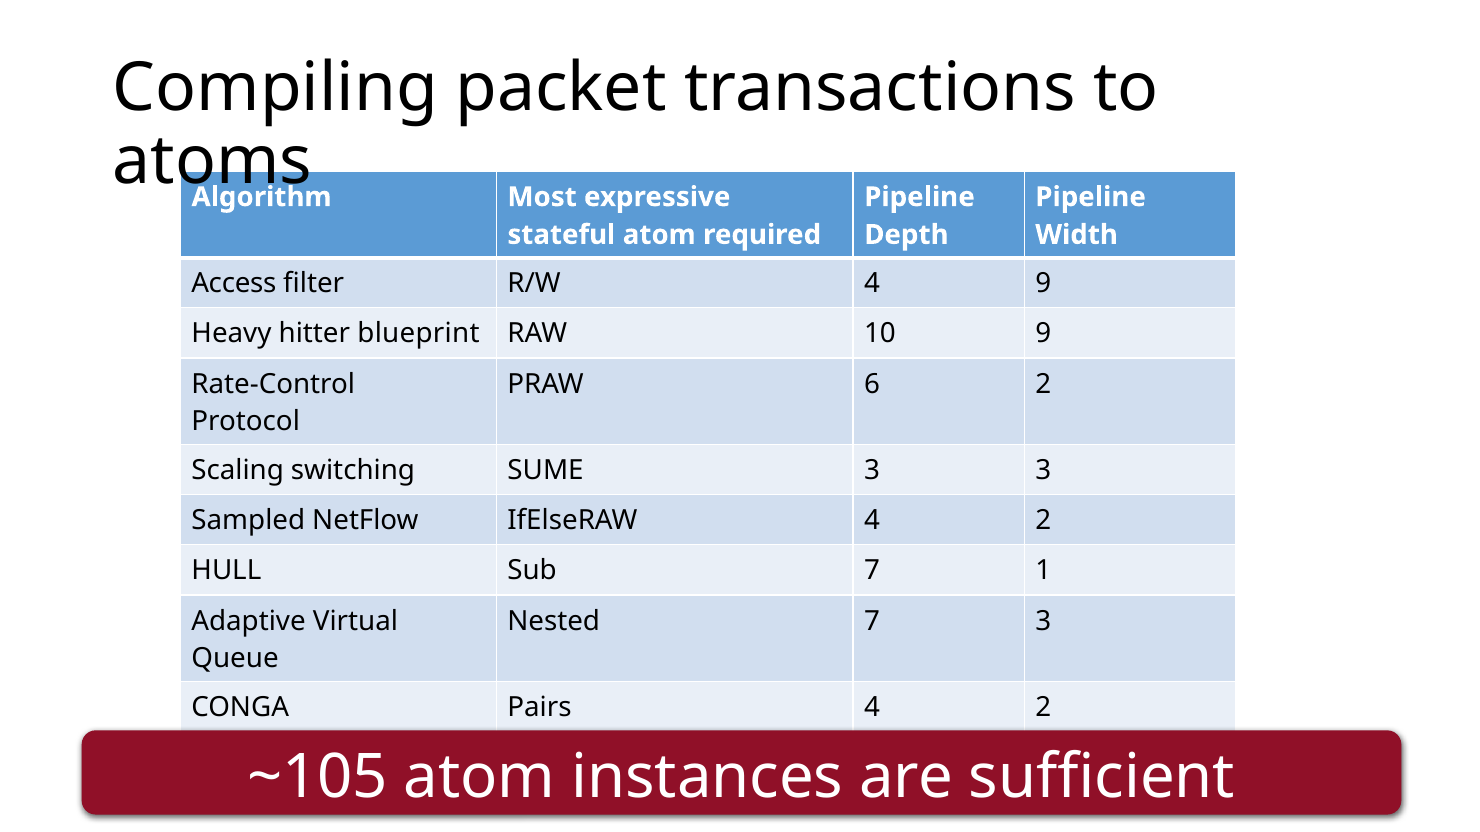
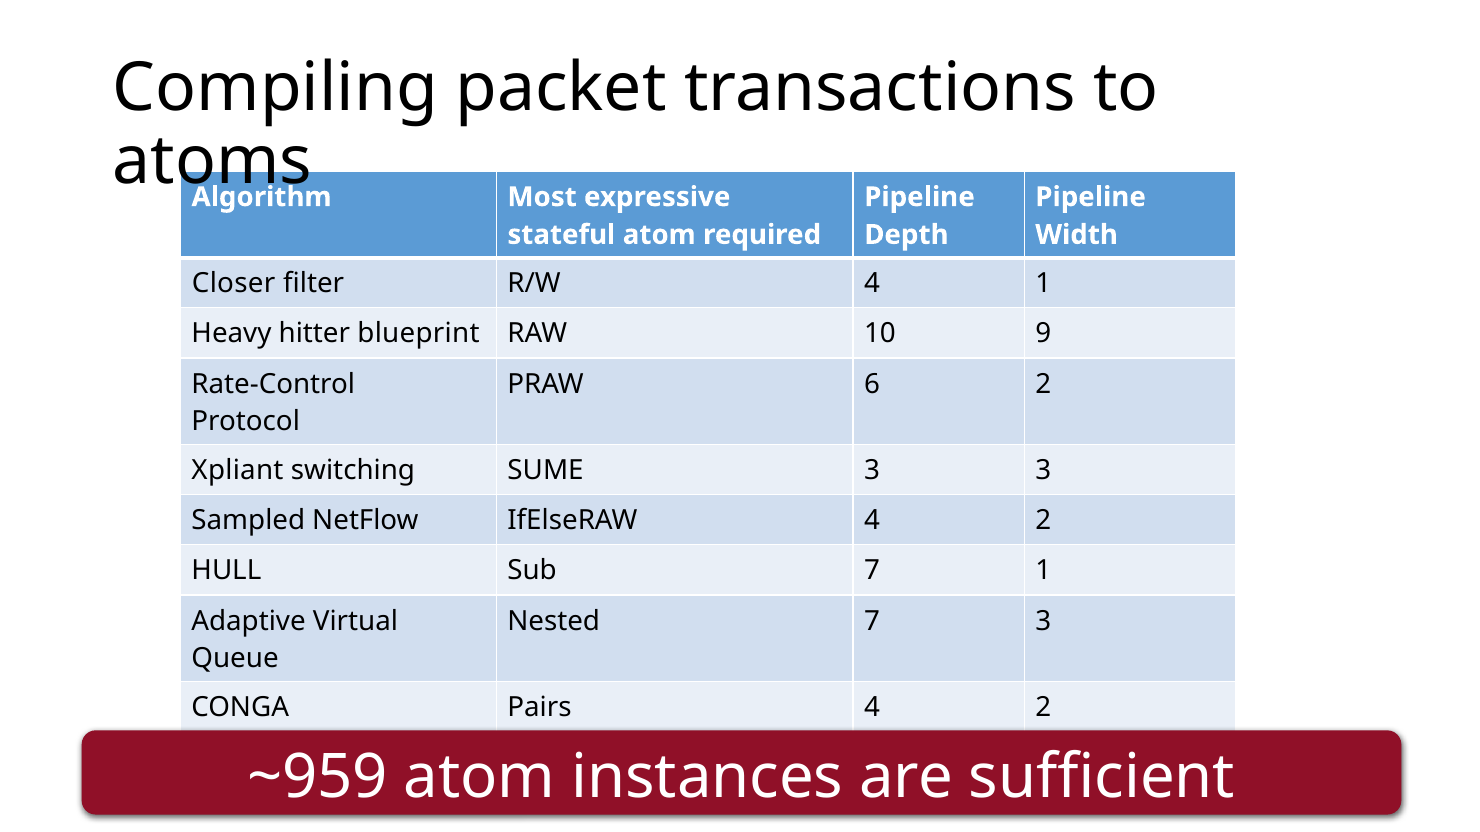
Access: Access -> Closer
4 9: 9 -> 1
Scaling: Scaling -> Xpliant
~105: ~105 -> ~959
